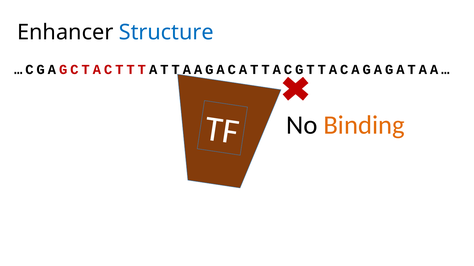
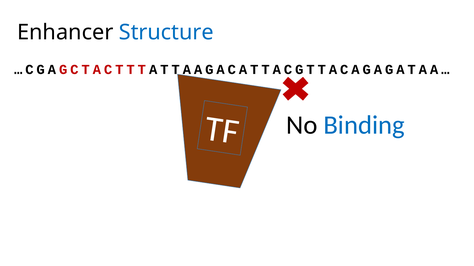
Binding colour: orange -> blue
